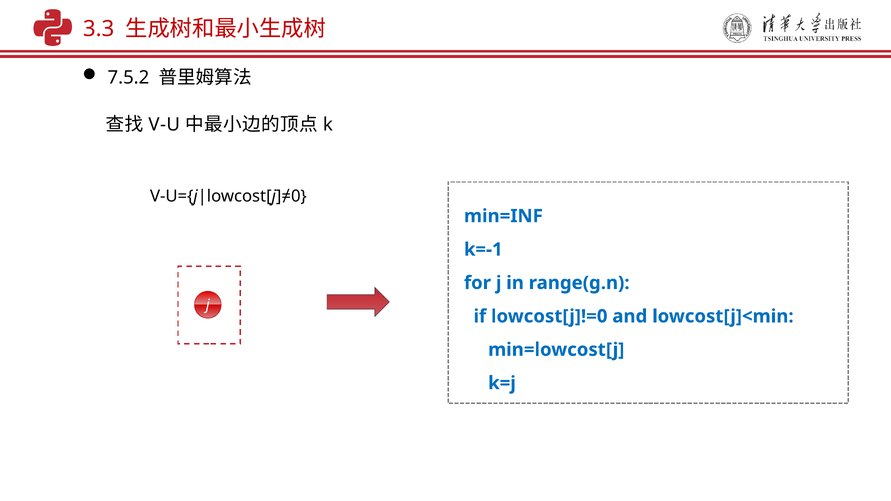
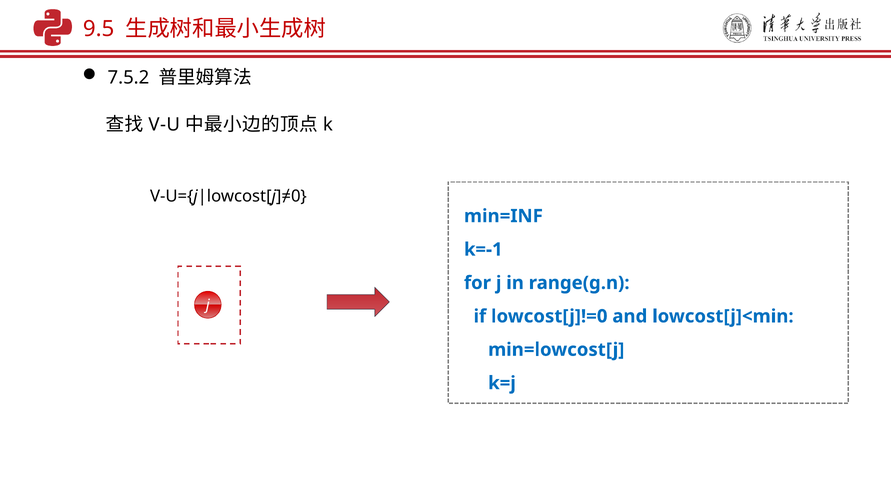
3.3: 3.3 -> 9.5
